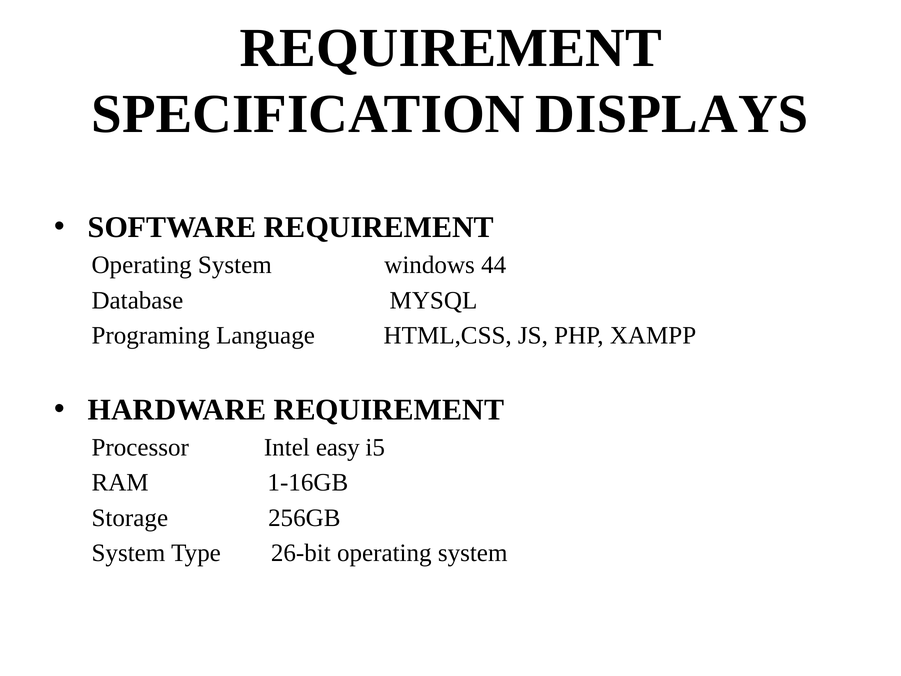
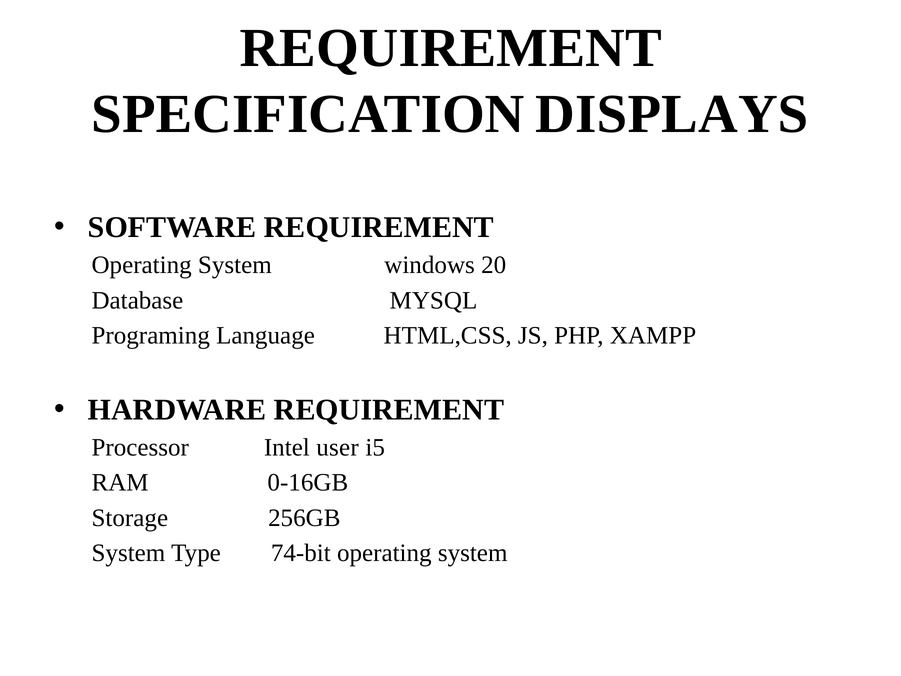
44: 44 -> 20
easy: easy -> user
1-16GB: 1-16GB -> 0-16GB
26-bit: 26-bit -> 74-bit
